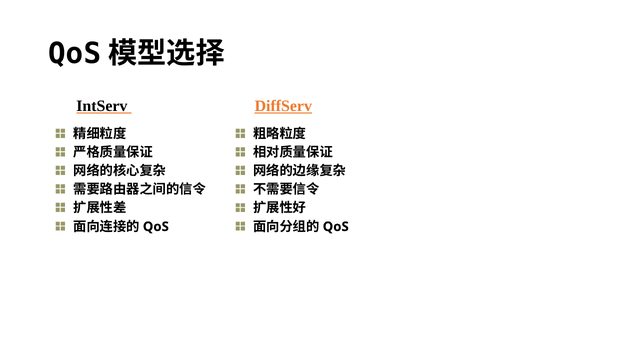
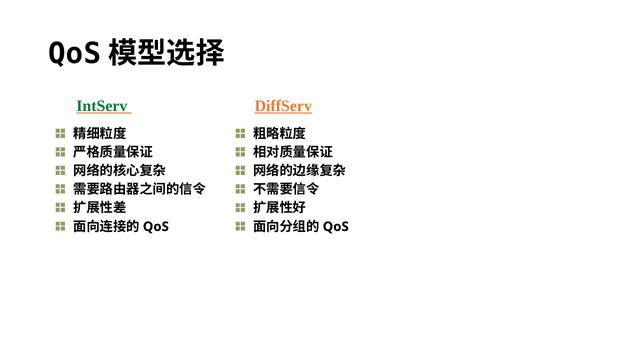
IntServ colour: black -> green
